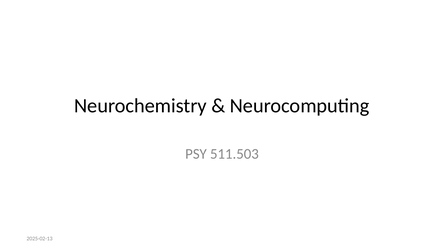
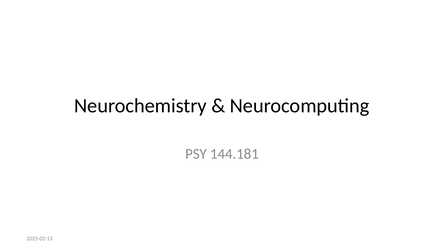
511.503: 511.503 -> 144.181
